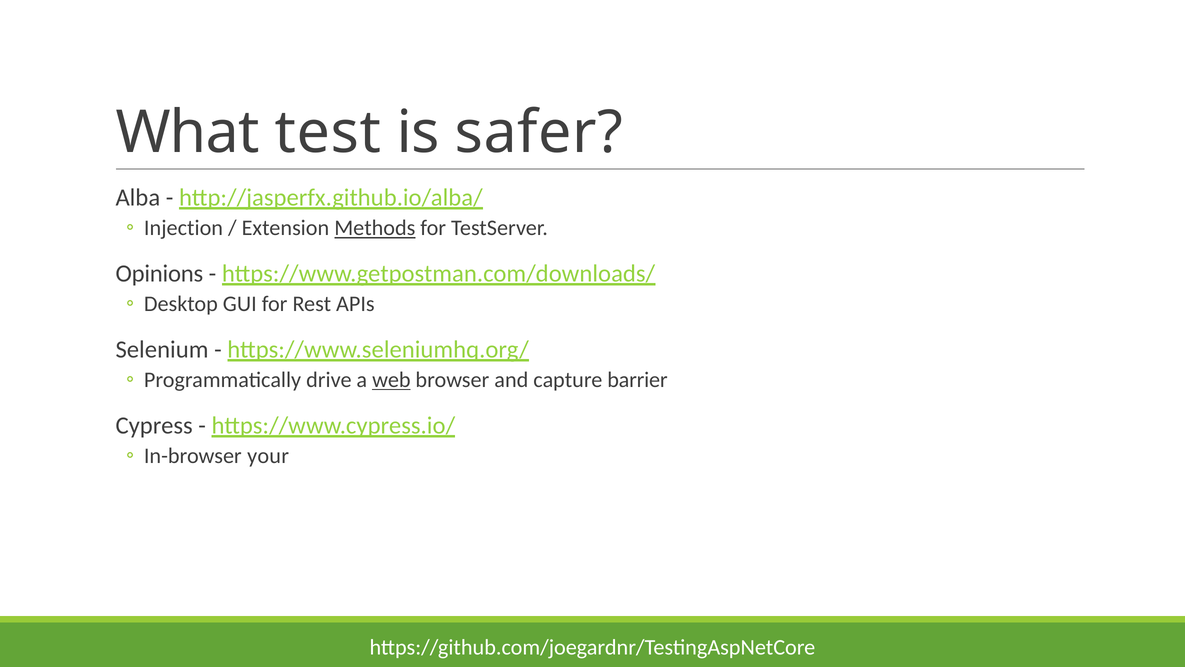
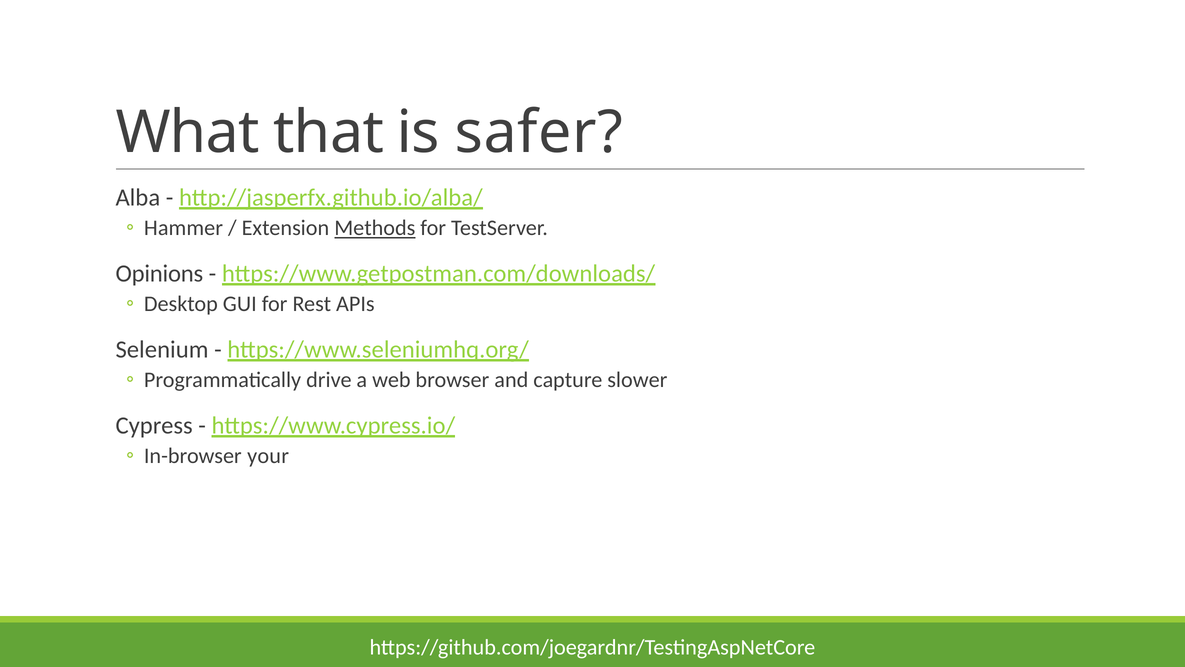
test: test -> that
Injection: Injection -> Hammer
web underline: present -> none
barrier: barrier -> slower
